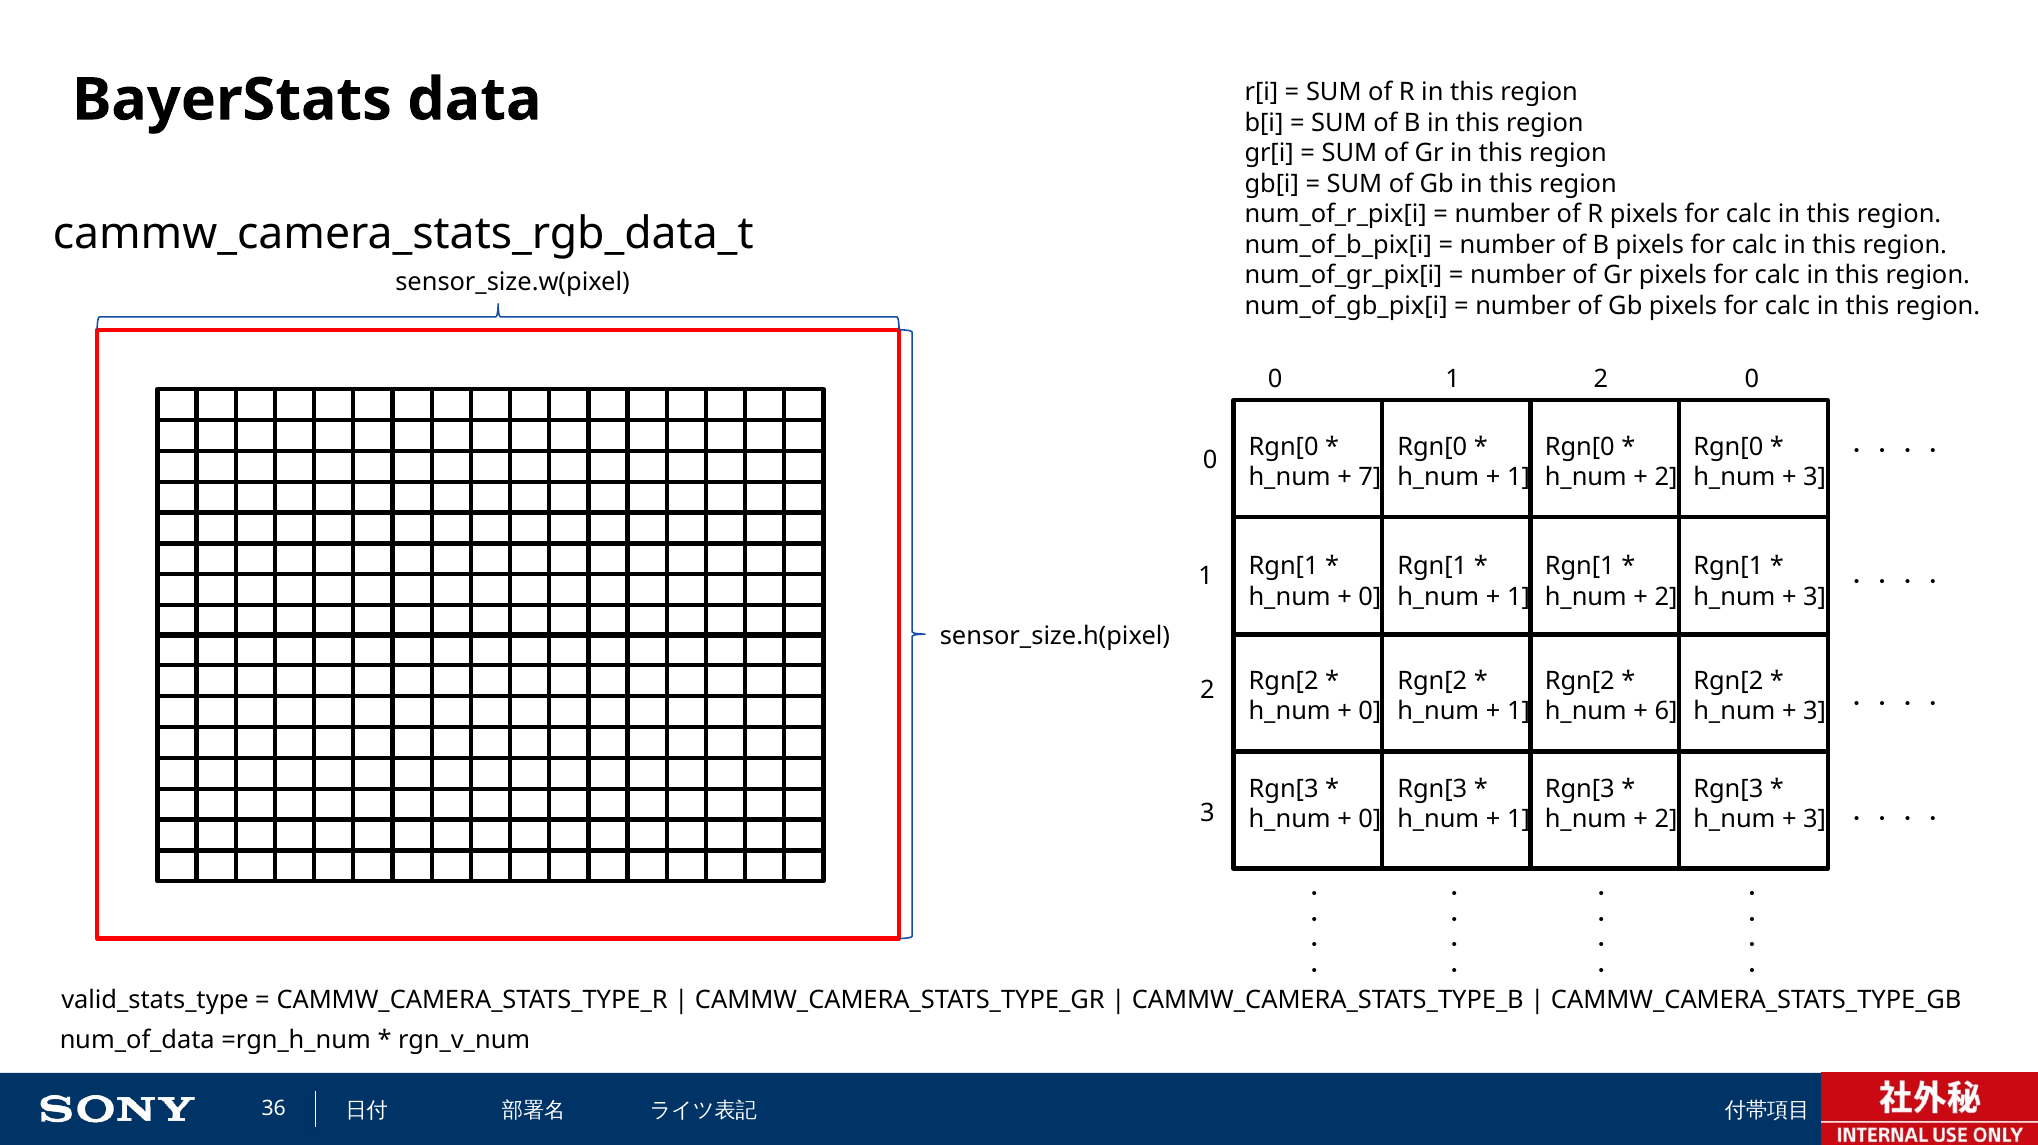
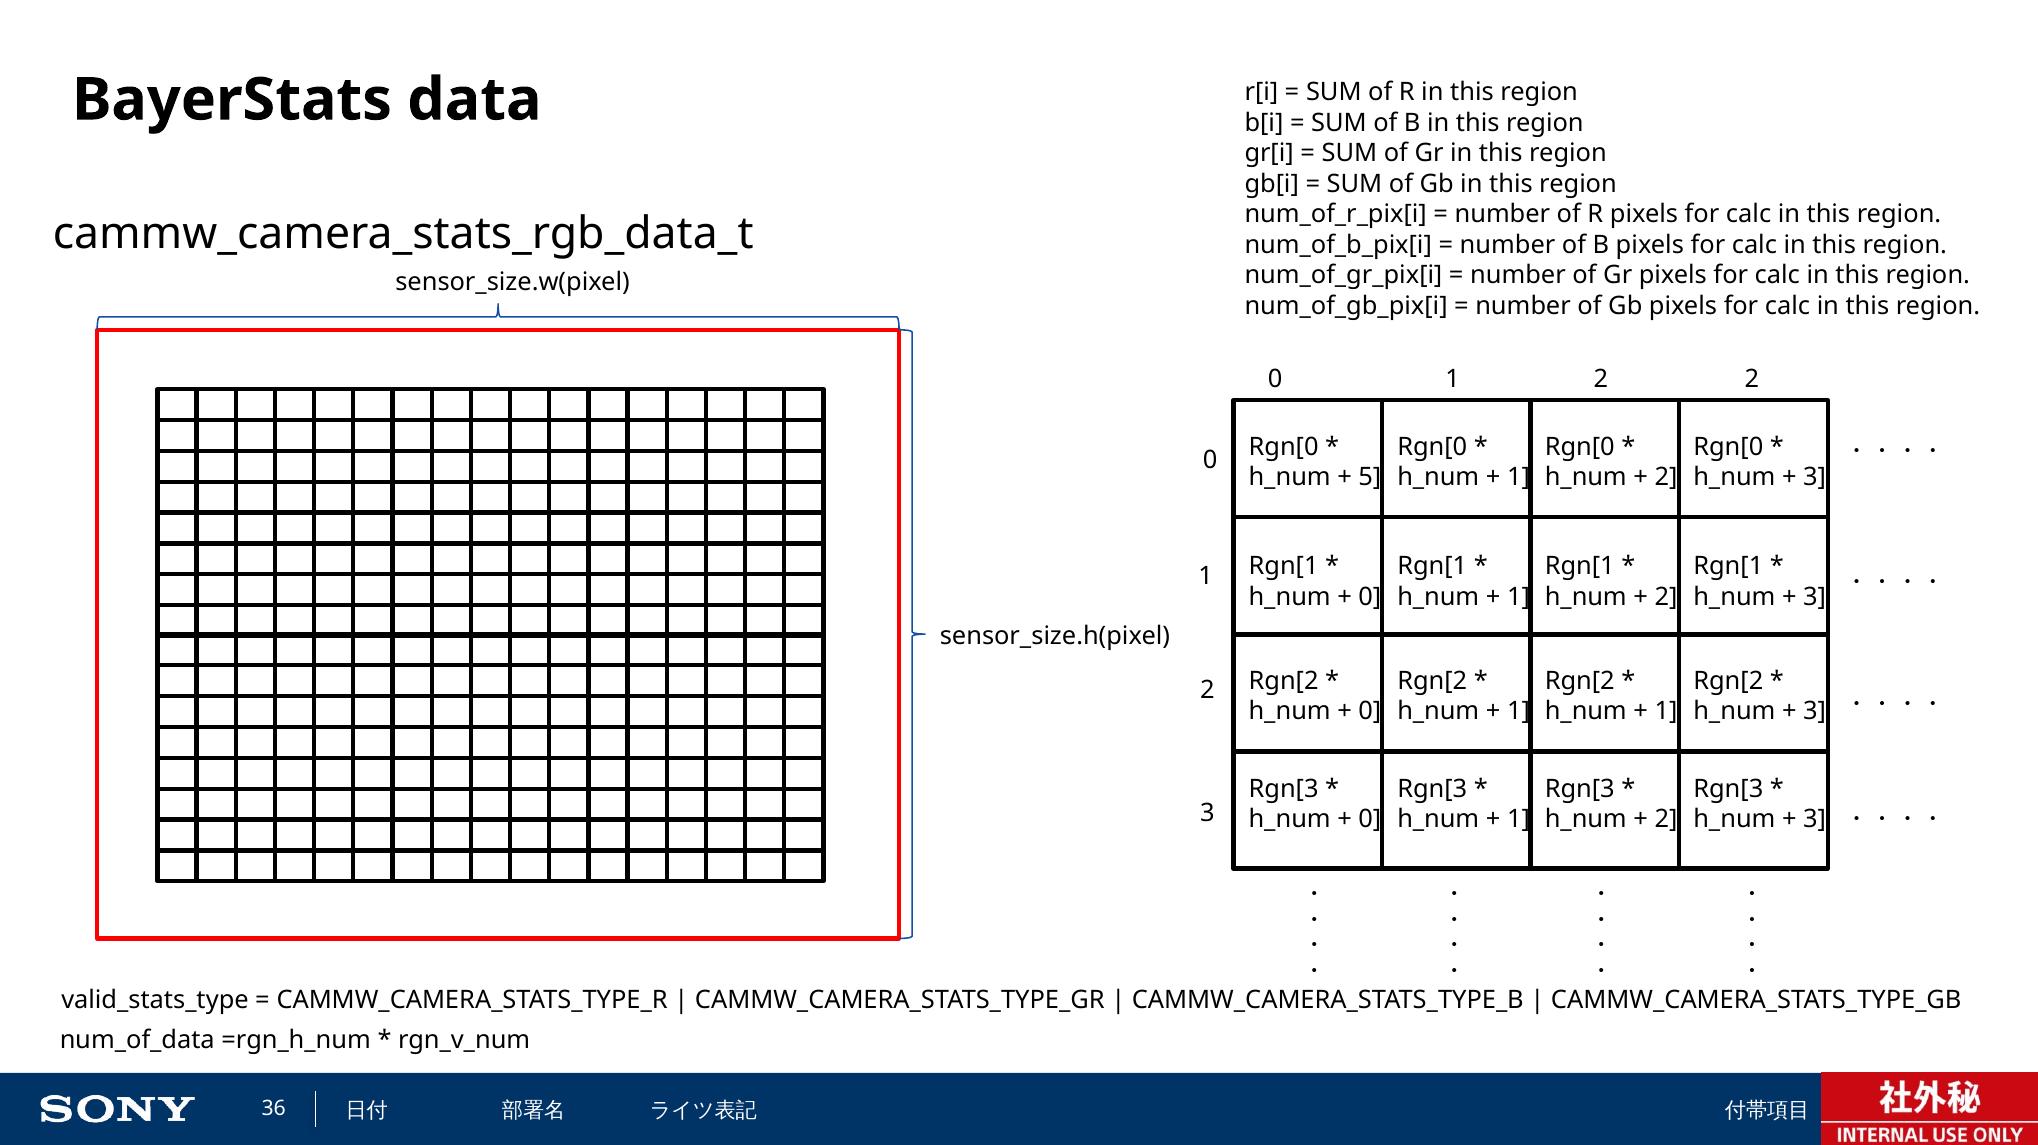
2 0: 0 -> 2
7: 7 -> 5
6 at (1666, 711): 6 -> 1
